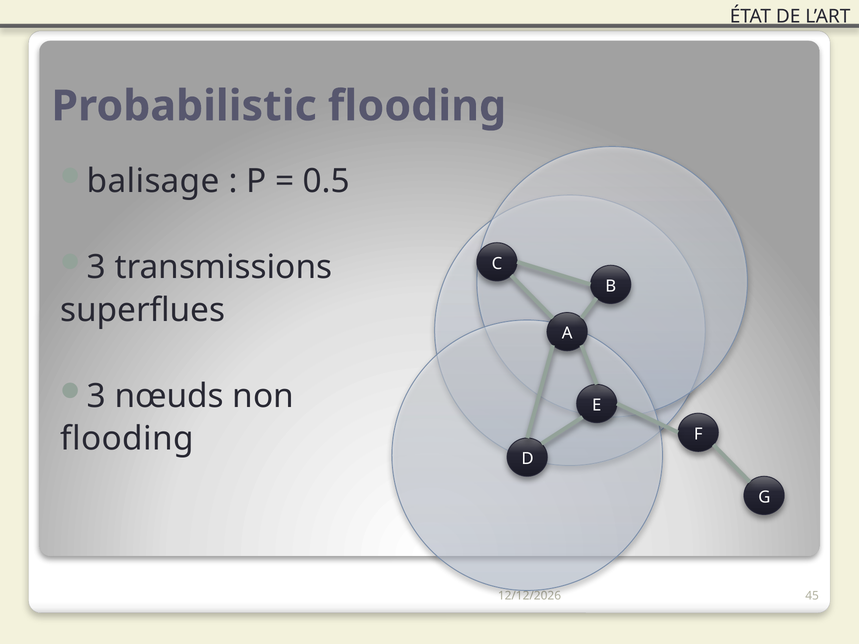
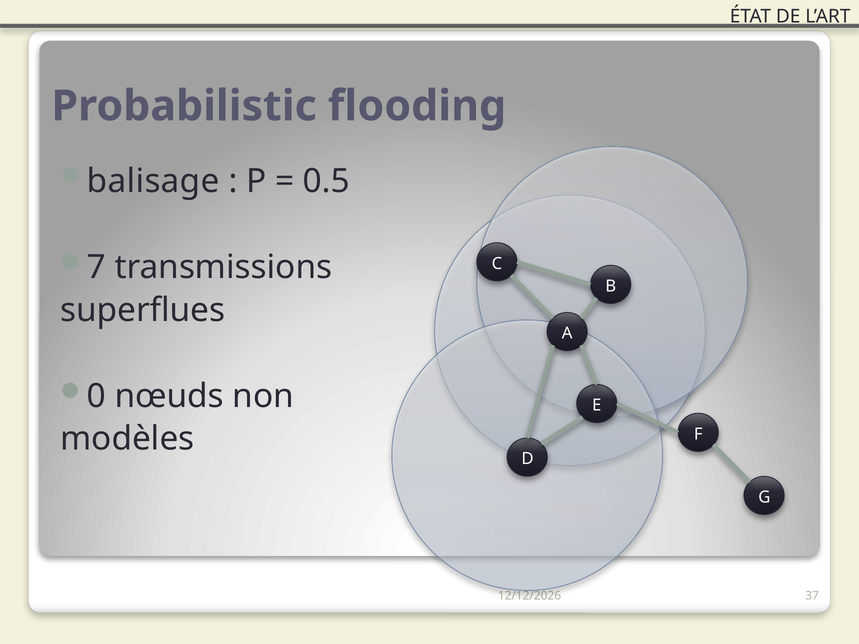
3 at (96, 267): 3 -> 7
3 at (96, 396): 3 -> 0
flooding at (127, 439): flooding -> modèles
45: 45 -> 37
